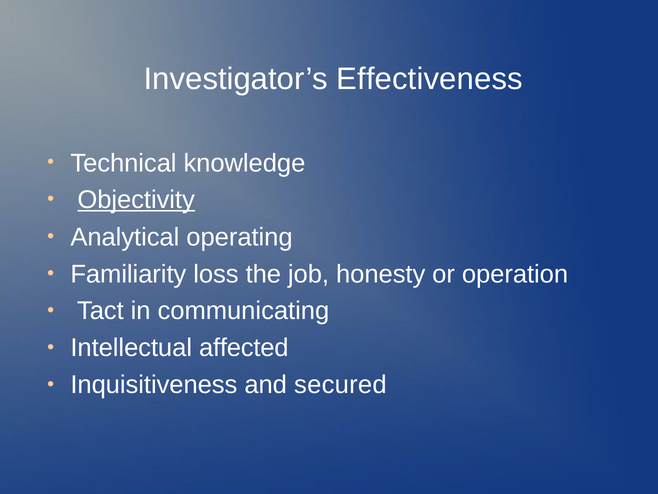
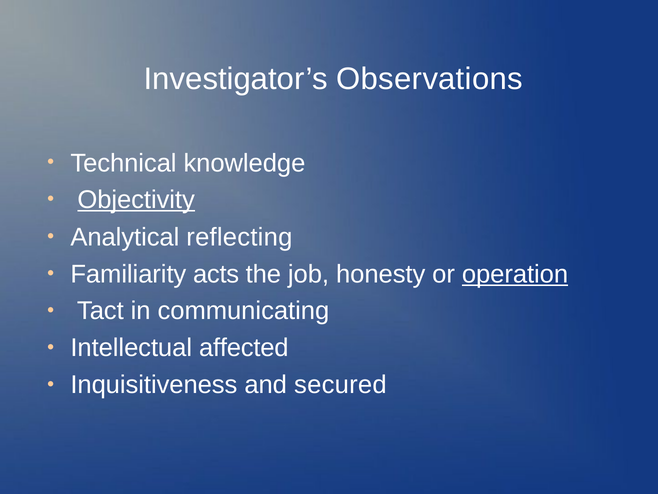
Effectiveness: Effectiveness -> Observations
operating: operating -> reflecting
loss: loss -> acts
operation underline: none -> present
